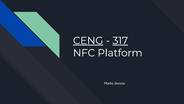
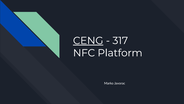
317 underline: present -> none
